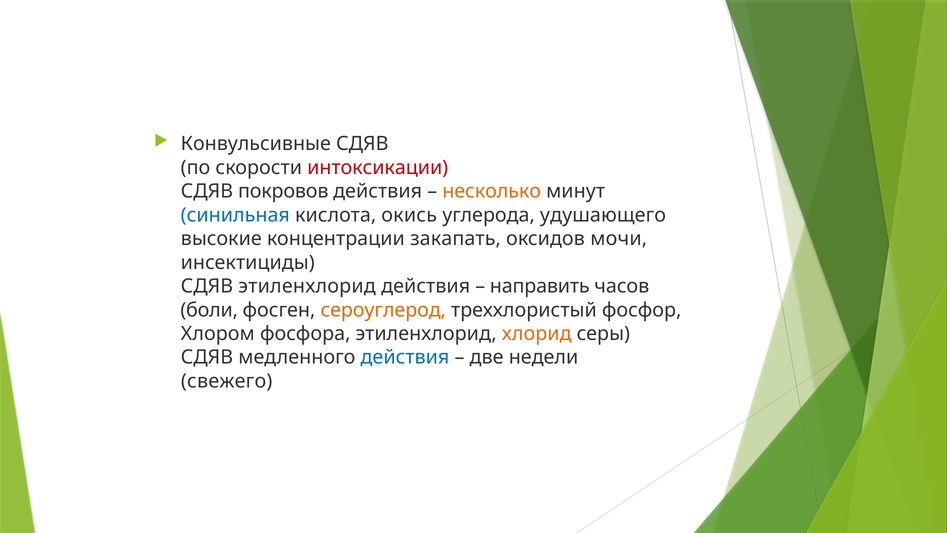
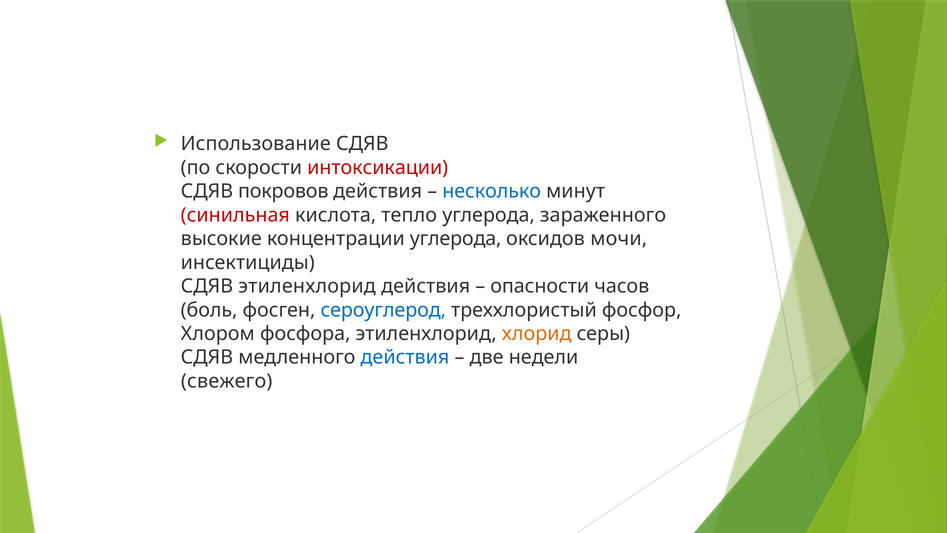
Конвульсивные: Конвульсивные -> Использование
несколько colour: orange -> blue
синильная colour: blue -> red
окись: окись -> тепло
удушающего: удушающего -> зараженного
концентрации закапать: закапать -> углерода
направить: направить -> опасности
боли: боли -> боль
сероуглерод colour: orange -> blue
